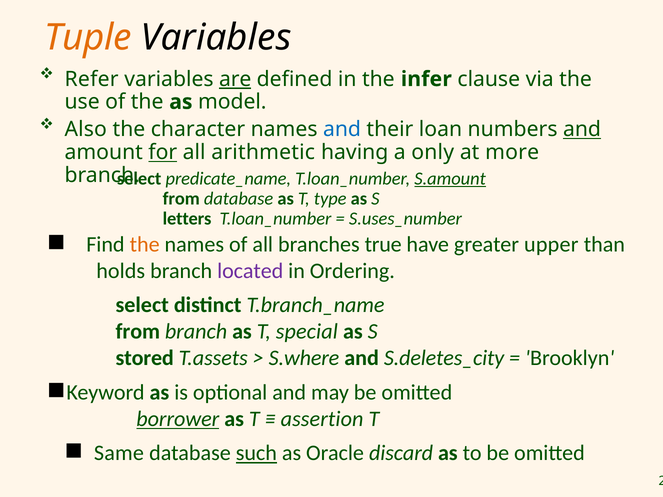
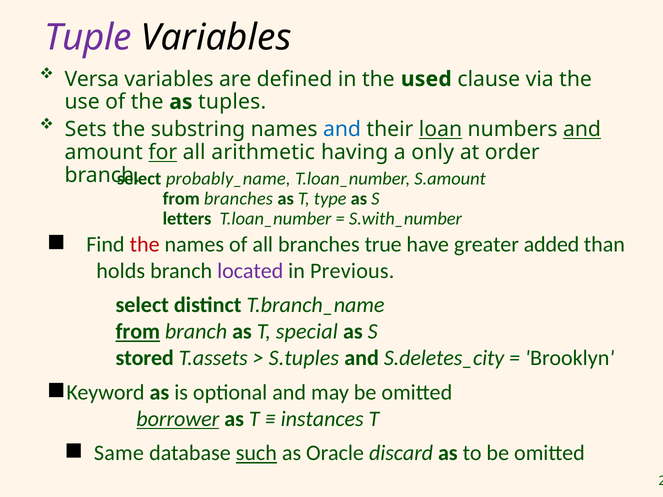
Tuple colour: orange -> purple
Refer: Refer -> Versa
are underline: present -> none
infer: infer -> used
model: model -> tuples
Also: Also -> Sets
character: character -> substring
loan underline: none -> present
more: more -> order
predicate_name: predicate_name -> probably_name
S.amount underline: present -> none
from database: database -> branches
S.uses_number: S.uses_number -> S.with_number
the at (145, 245) colour: orange -> red
upper: upper -> added
Ordering: Ordering -> Previous
from at (138, 332) underline: none -> present
S.where: S.where -> S.tuples
assertion: assertion -> instances
